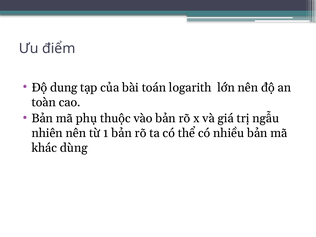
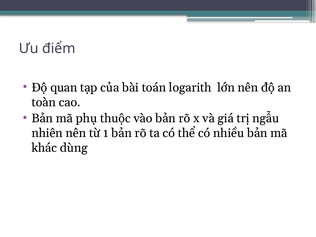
dung: dung -> quan
